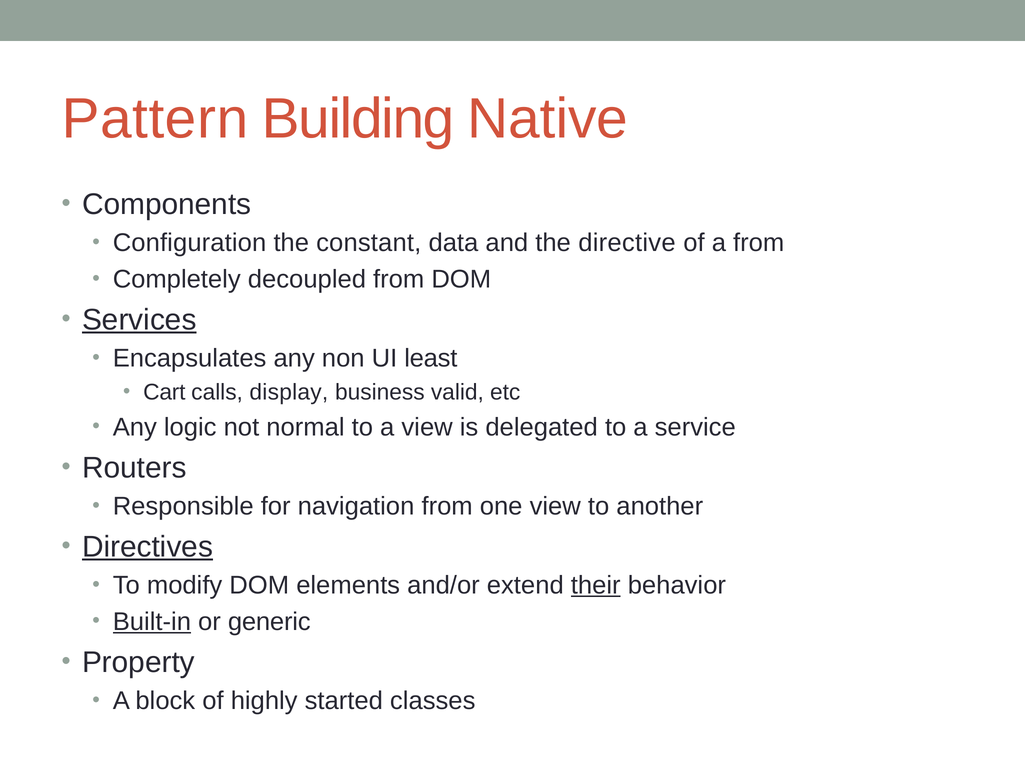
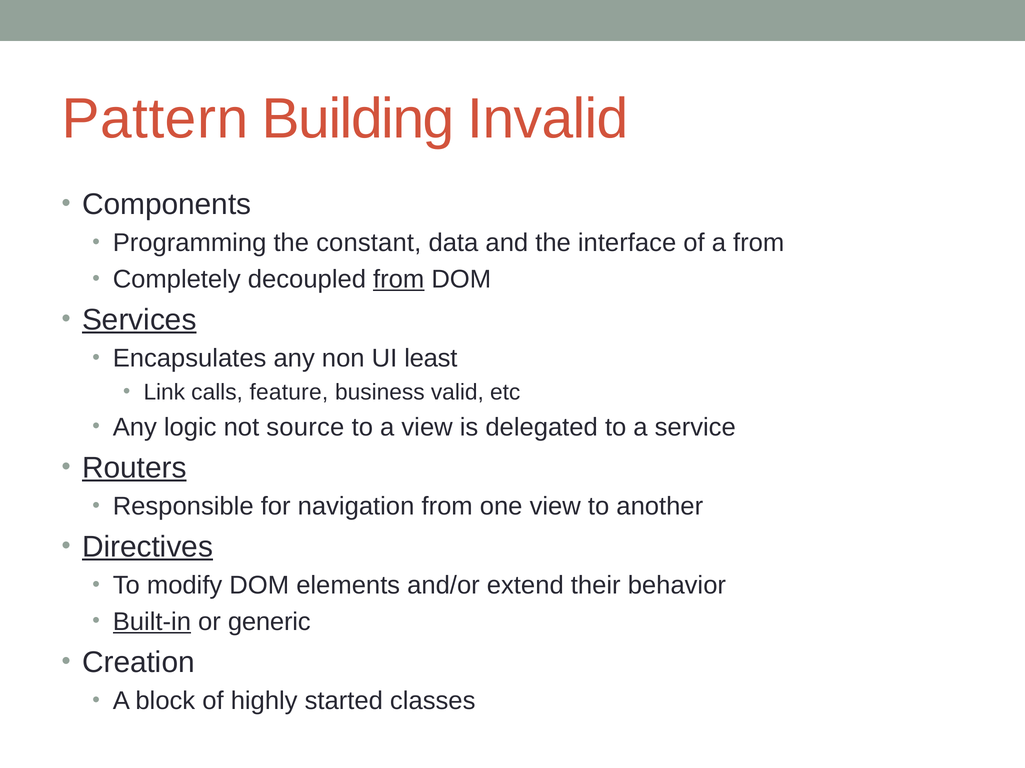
Native: Native -> Invalid
Configuration: Configuration -> Programming
directive: directive -> interface
from at (399, 280) underline: none -> present
Cart: Cart -> Link
display: display -> feature
normal: normal -> source
Routers underline: none -> present
their underline: present -> none
Property: Property -> Creation
